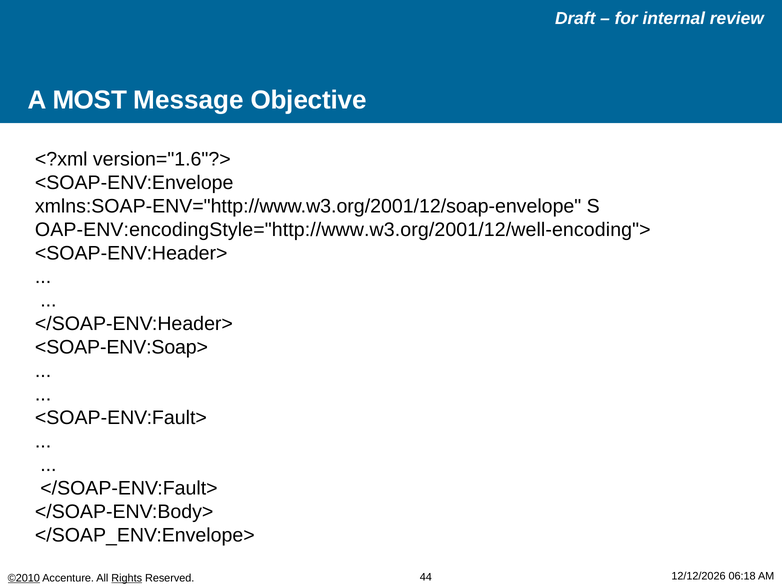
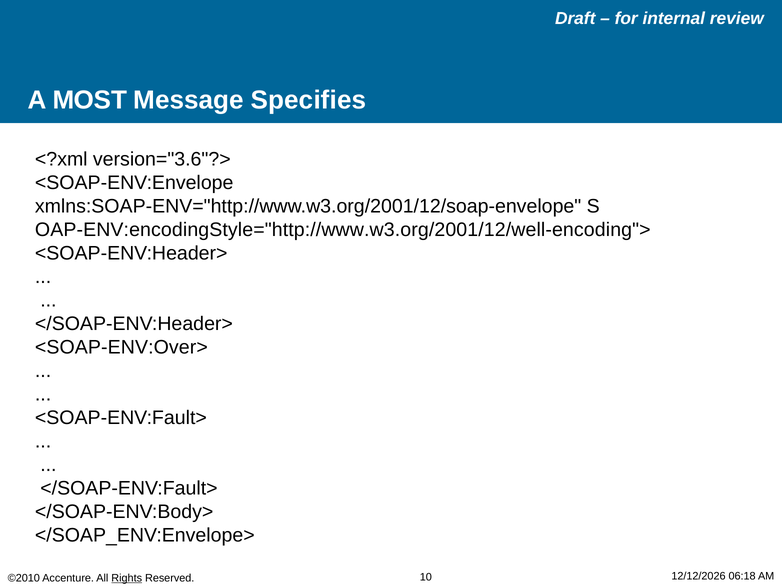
Objective: Objective -> Specifies
version="1.6"?>: version="1.6"?> -> version="3.6"?>
<SOAP-ENV:Soap>: <SOAP-ENV:Soap> -> <SOAP-ENV:Over>
©2010 underline: present -> none
44: 44 -> 10
